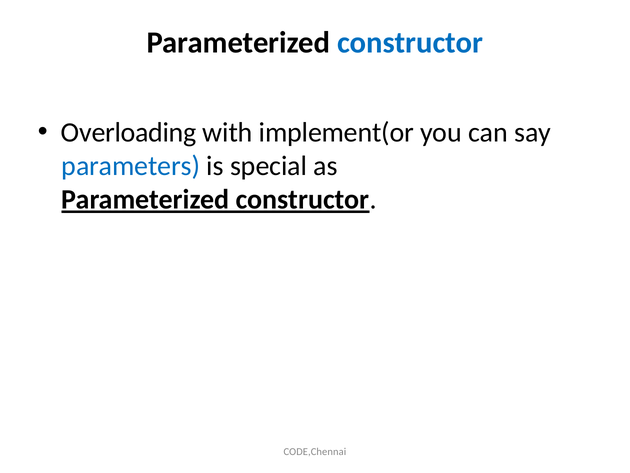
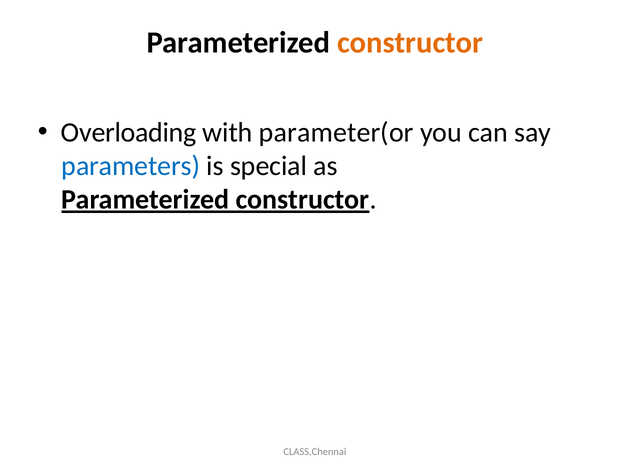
constructor at (410, 43) colour: blue -> orange
implement(or: implement(or -> parameter(or
CODE,Chennai: CODE,Chennai -> CLASS,Chennai
